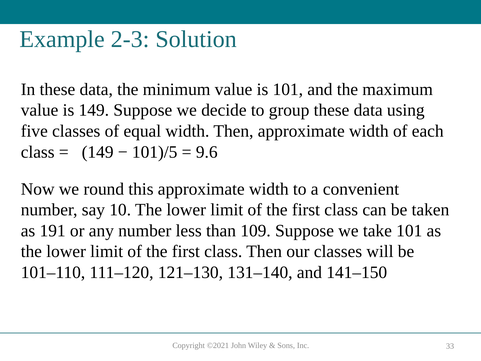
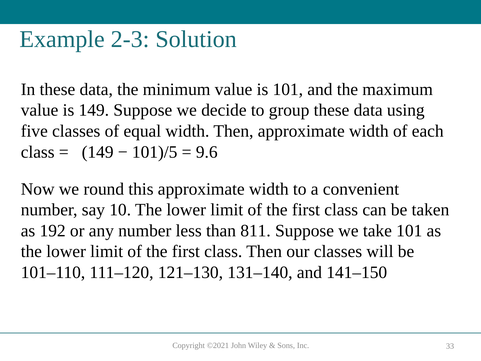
191: 191 -> 192
109: 109 -> 811
